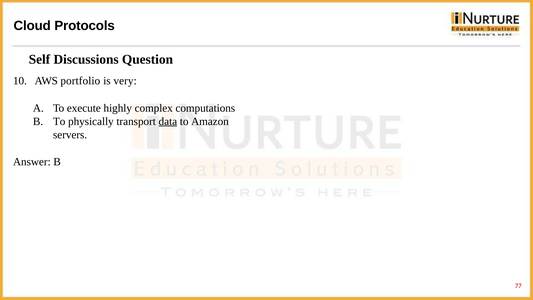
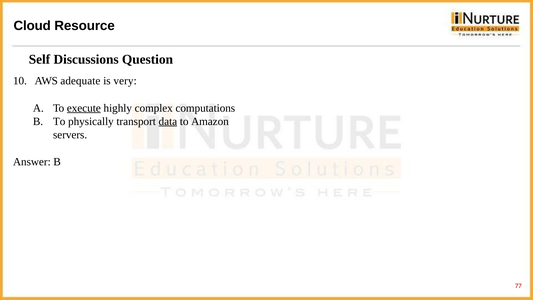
Protocols: Protocols -> Resource
portfolio: portfolio -> adequate
execute underline: none -> present
